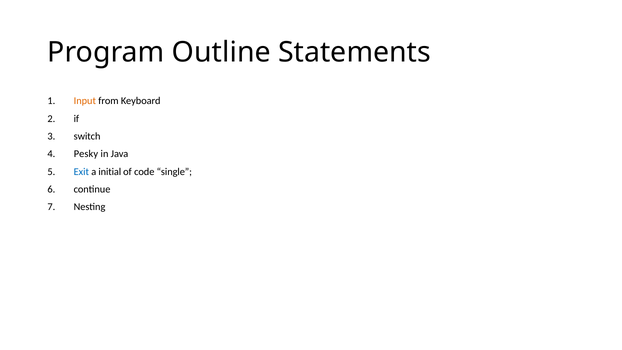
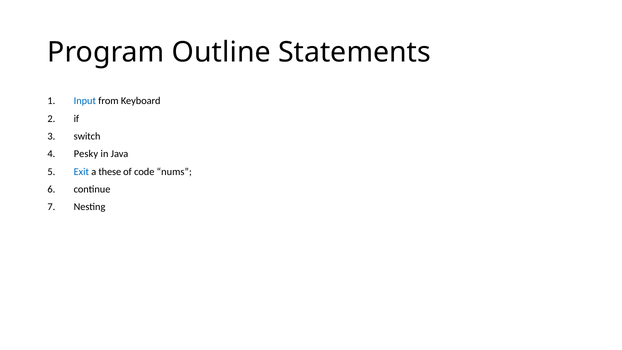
Input colour: orange -> blue
initial: initial -> these
single: single -> nums
